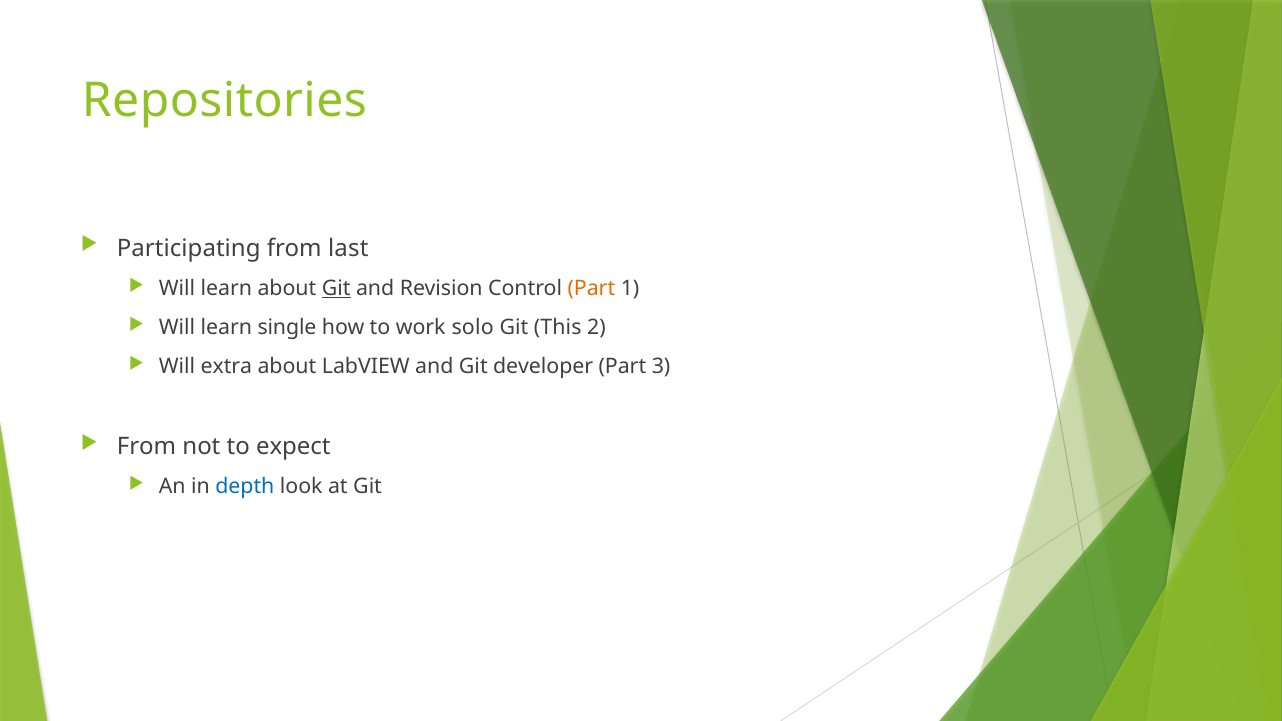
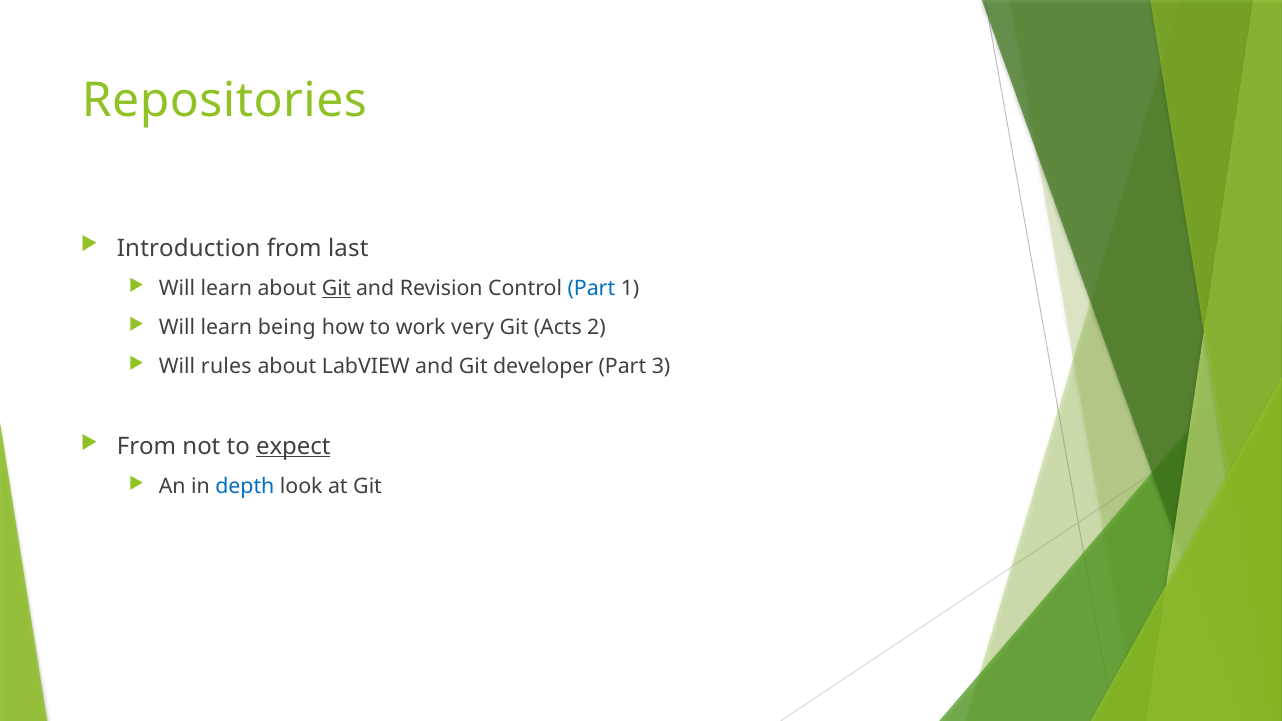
Participating: Participating -> Introduction
Part at (591, 289) colour: orange -> blue
single: single -> being
solo: solo -> very
This: This -> Acts
extra: extra -> rules
expect underline: none -> present
